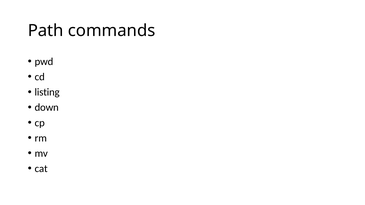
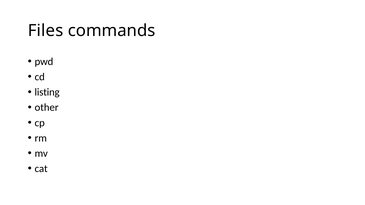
Path: Path -> Files
down: down -> other
